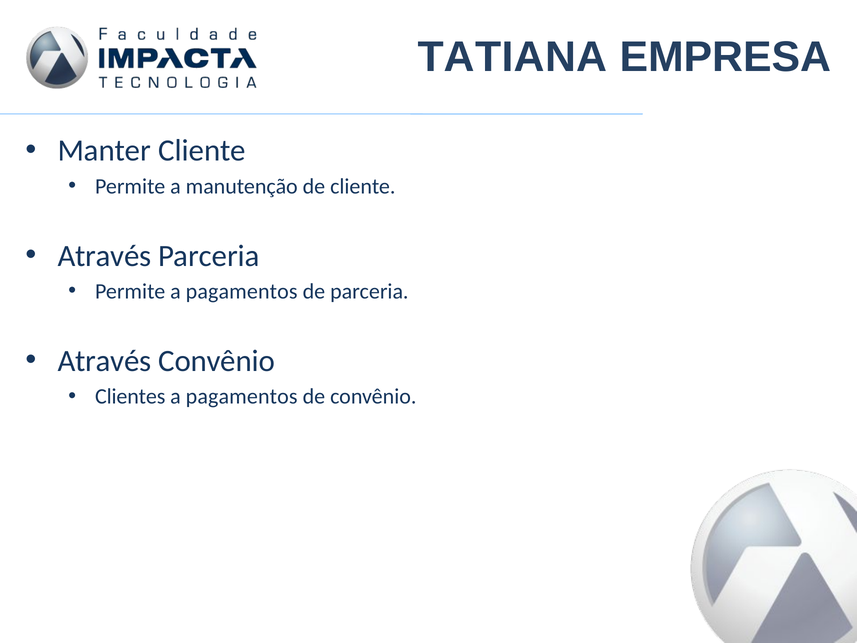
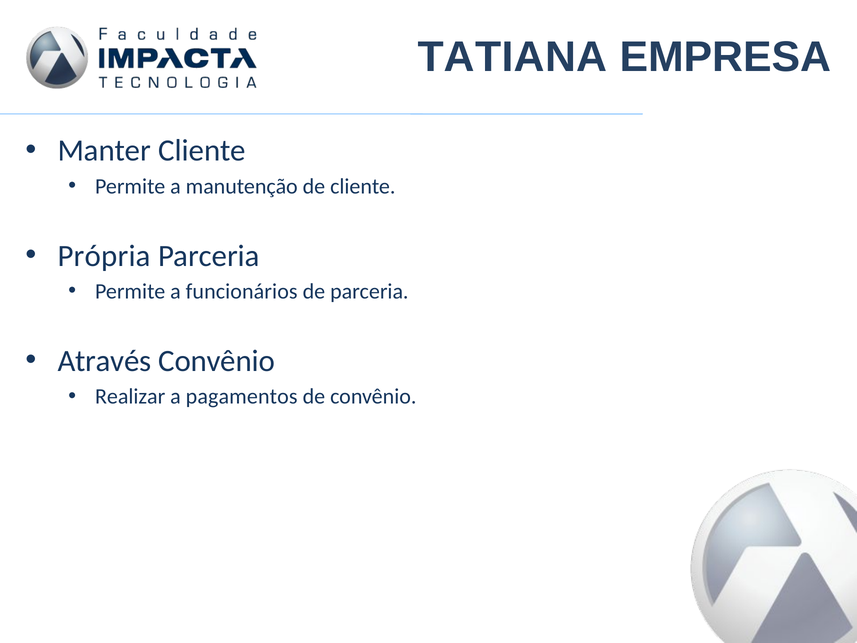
Através at (104, 256): Através -> Própria
Permite a pagamentos: pagamentos -> funcionários
Clientes: Clientes -> Realizar
